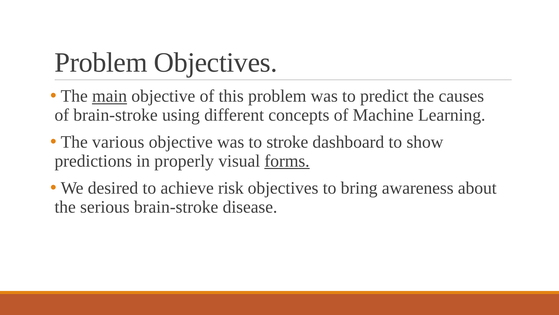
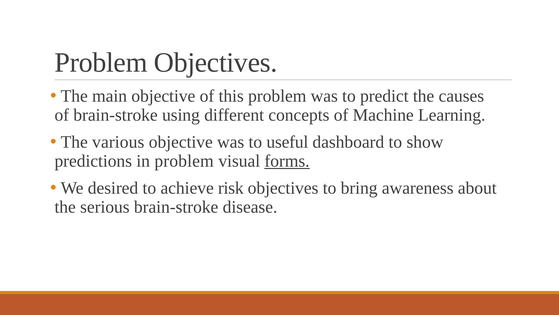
main underline: present -> none
stroke: stroke -> useful
in properly: properly -> problem
